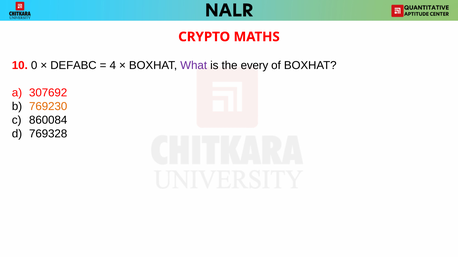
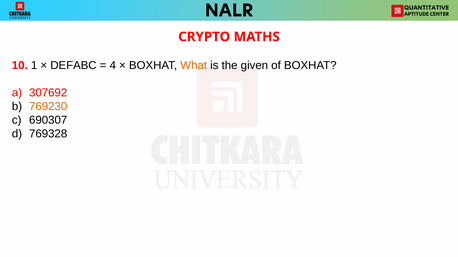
0: 0 -> 1
What colour: purple -> orange
every: every -> given
860084: 860084 -> 690307
